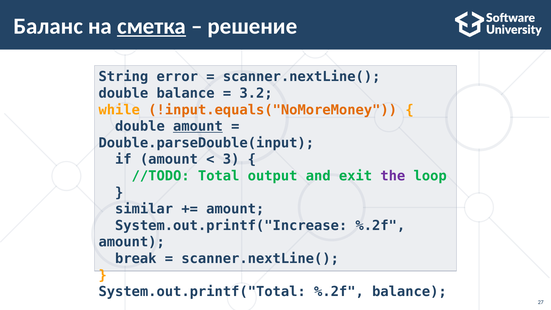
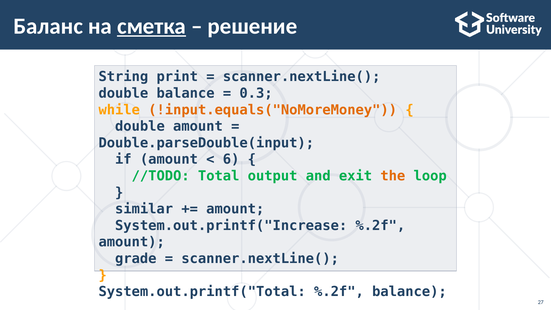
error: error -> print
3.2: 3.2 -> 0.3
amount at (198, 126) underline: present -> none
3: 3 -> 6
the colour: purple -> orange
break: break -> grade
